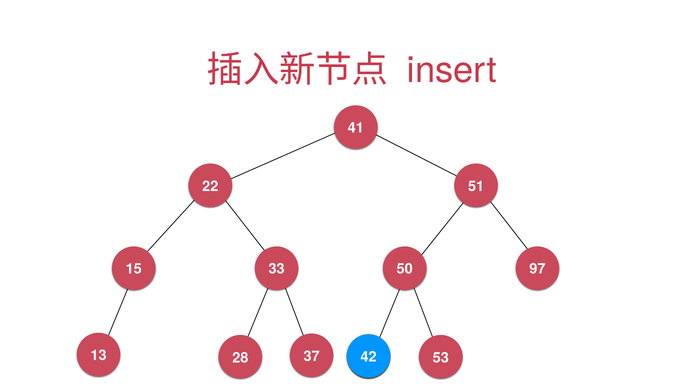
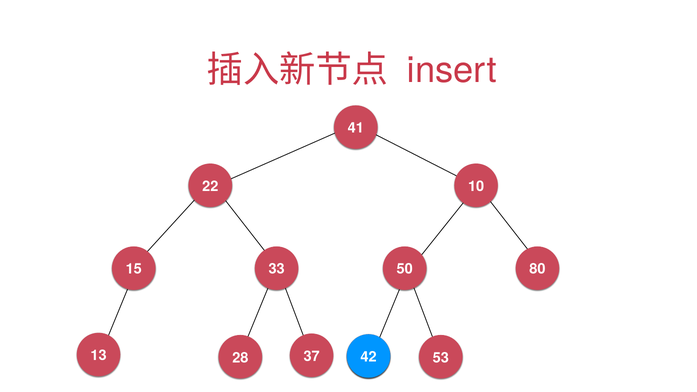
51: 51 -> 10
97: 97 -> 80
